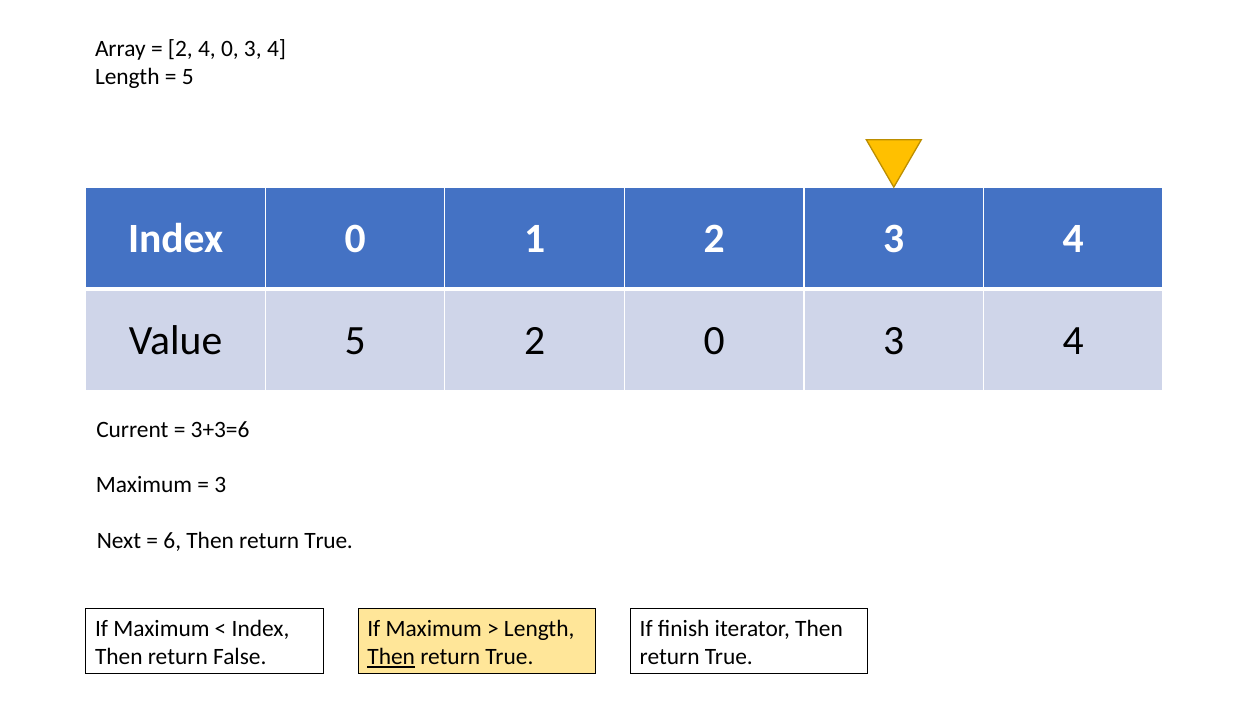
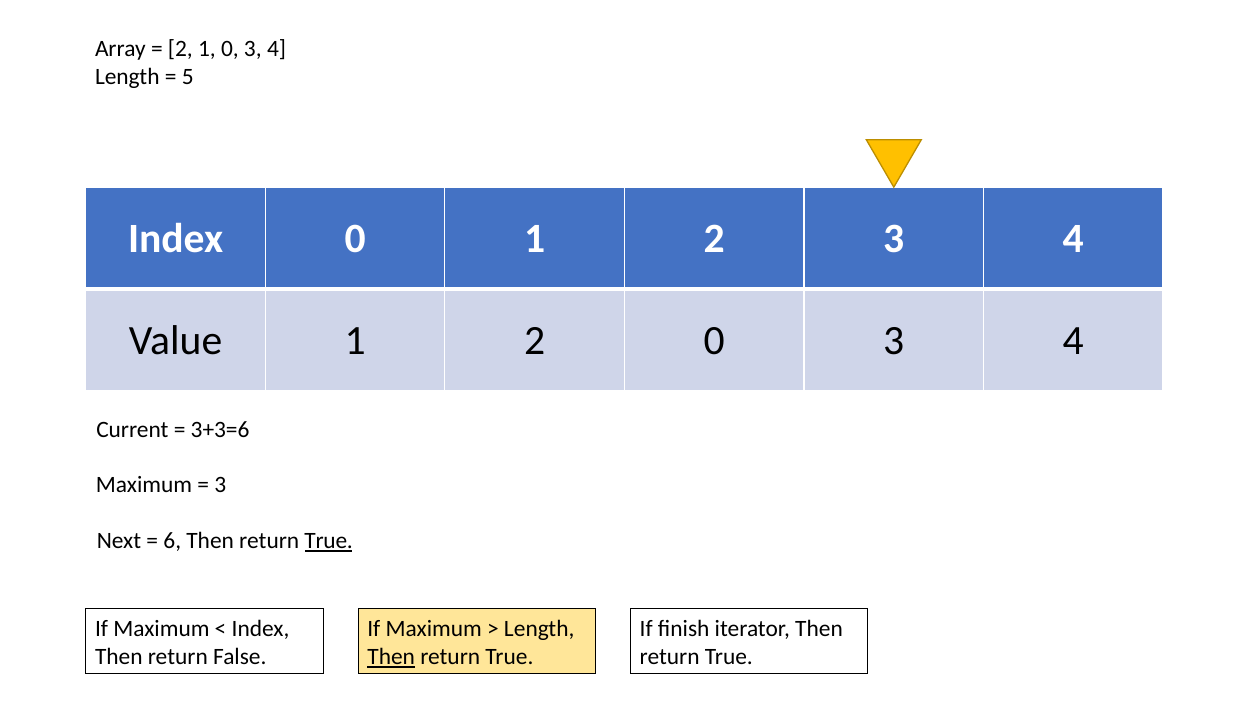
2 4: 4 -> 1
Value 5: 5 -> 1
True at (329, 541) underline: none -> present
